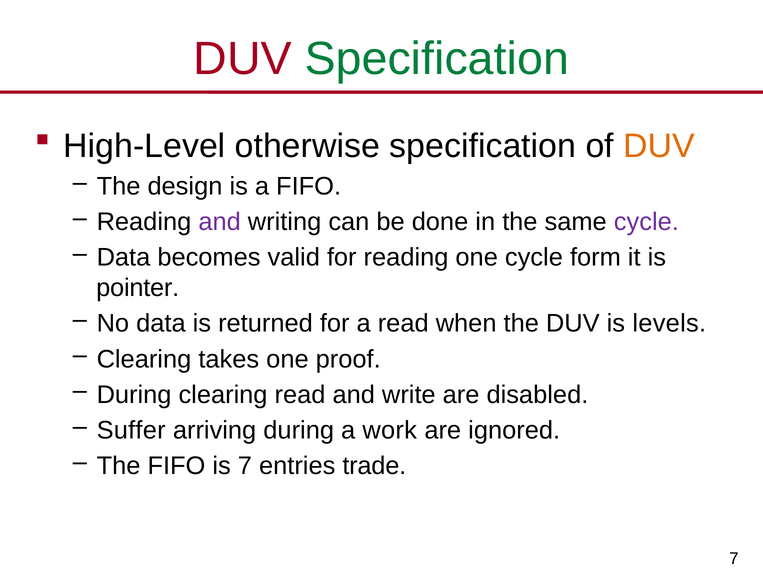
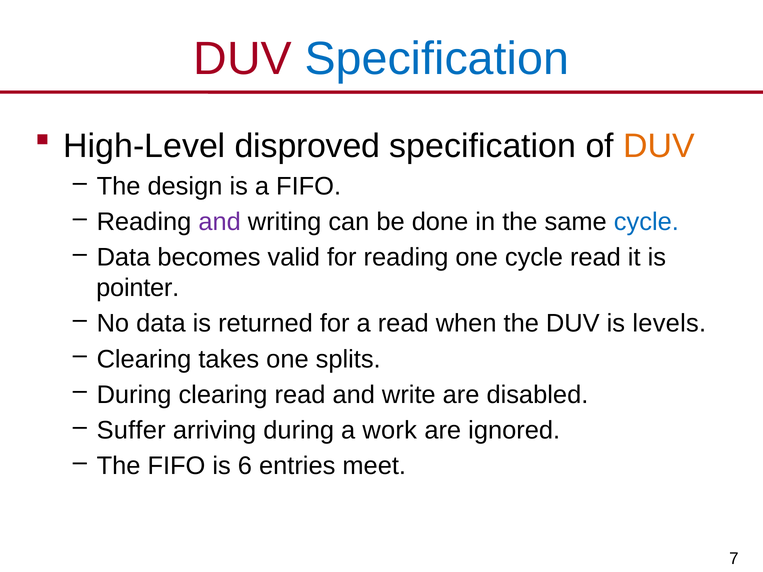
Specification at (437, 59) colour: green -> blue
otherwise: otherwise -> disproved
cycle at (646, 222) colour: purple -> blue
cycle form: form -> read
proof: proof -> splits
is 7: 7 -> 6
trade: trade -> meet
